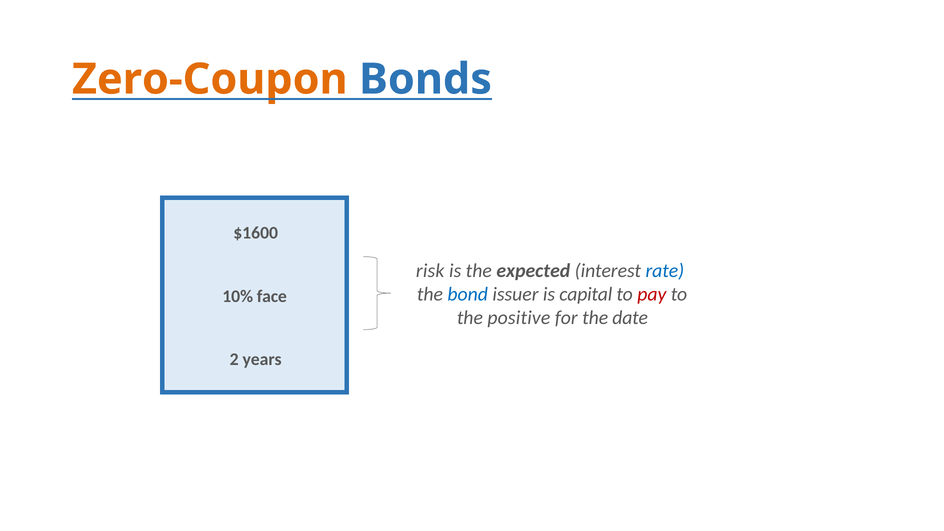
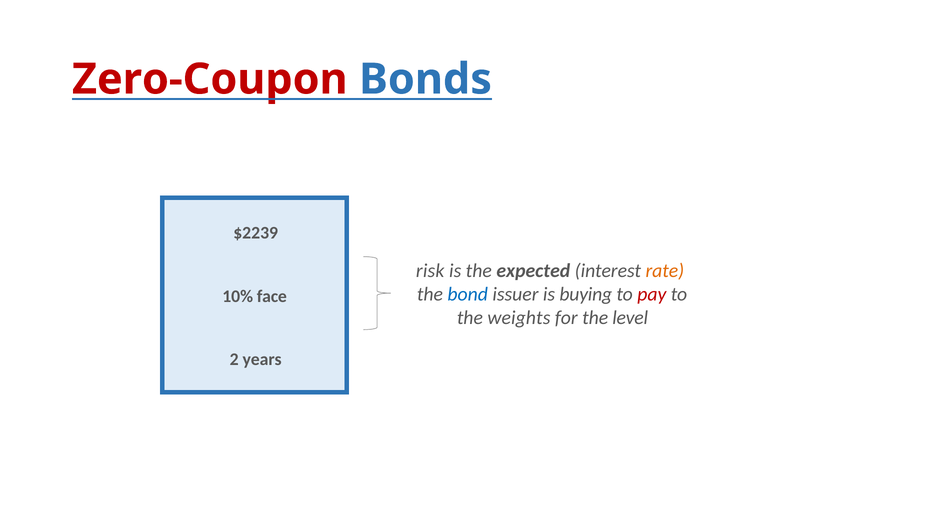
Zero-Coupon colour: orange -> red
$1600: $1600 -> $2239
rate colour: blue -> orange
capital: capital -> buying
positive: positive -> weights
date: date -> level
